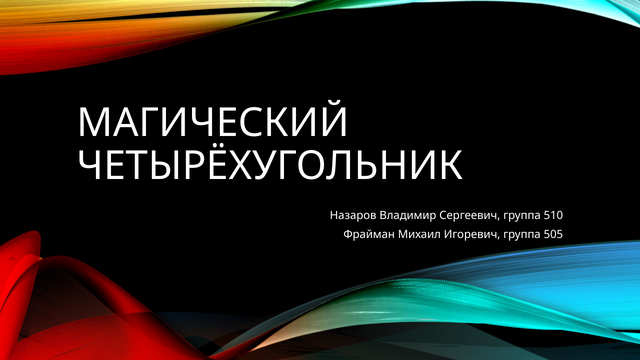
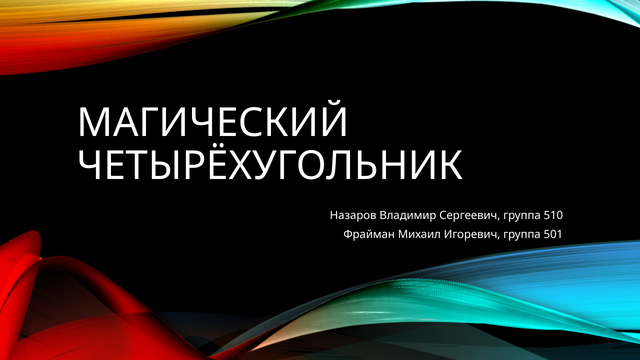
505: 505 -> 501
